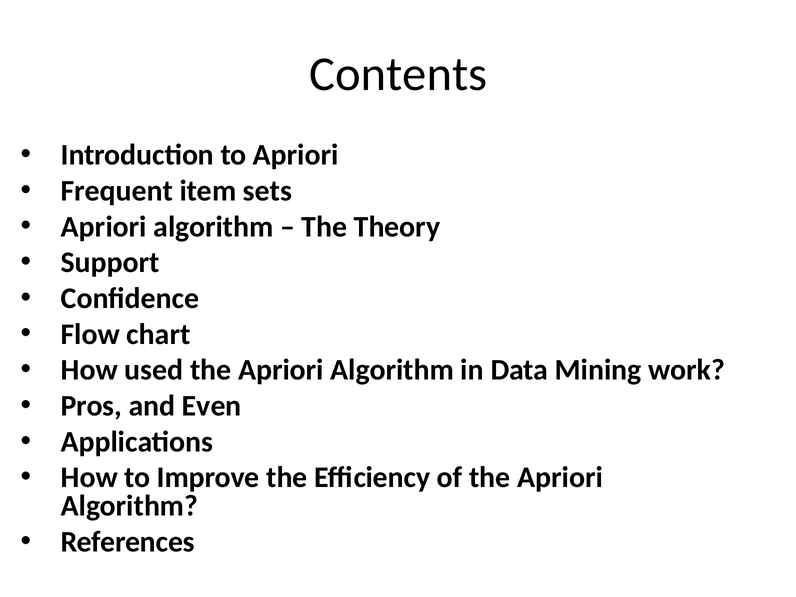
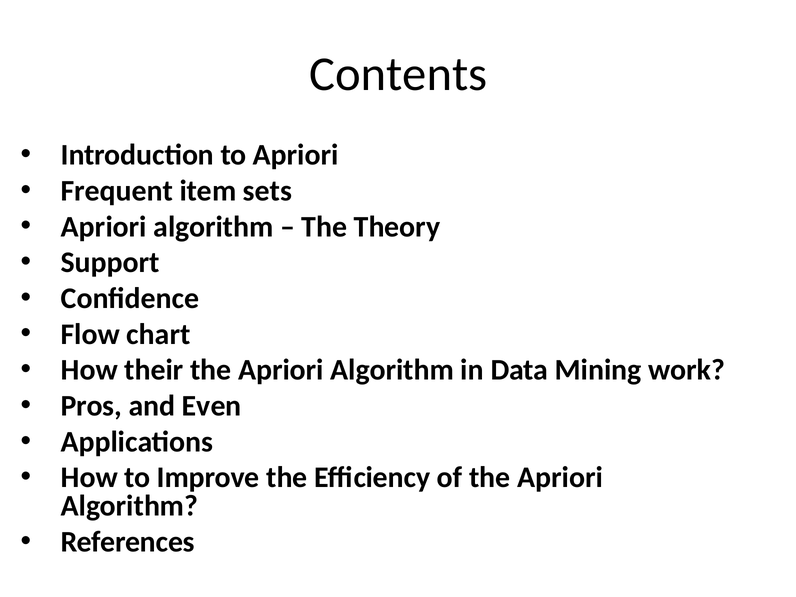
used: used -> their
